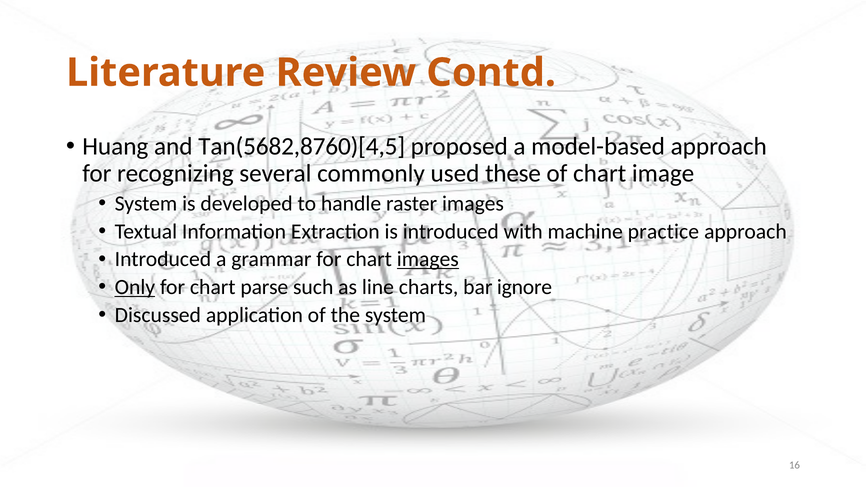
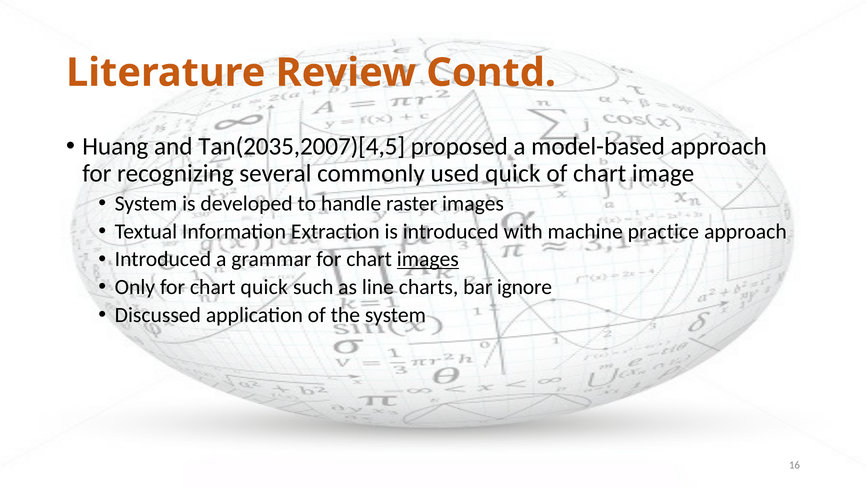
Tan(5682,8760)[4,5: Tan(5682,8760)[4,5 -> Tan(2035,2007)[4,5
used these: these -> quick
Only underline: present -> none
chart parse: parse -> quick
